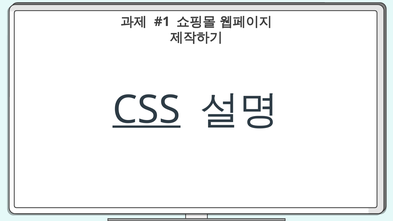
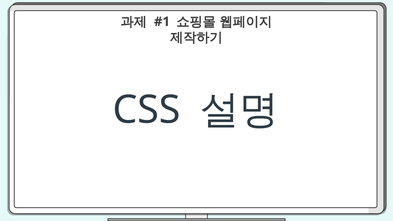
CSS underline: present -> none
